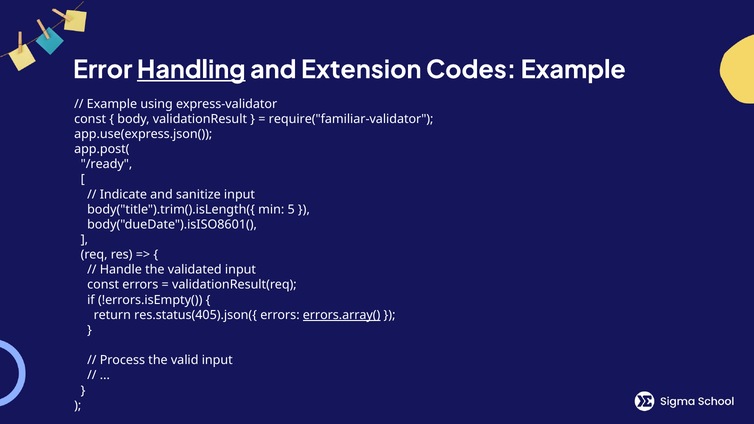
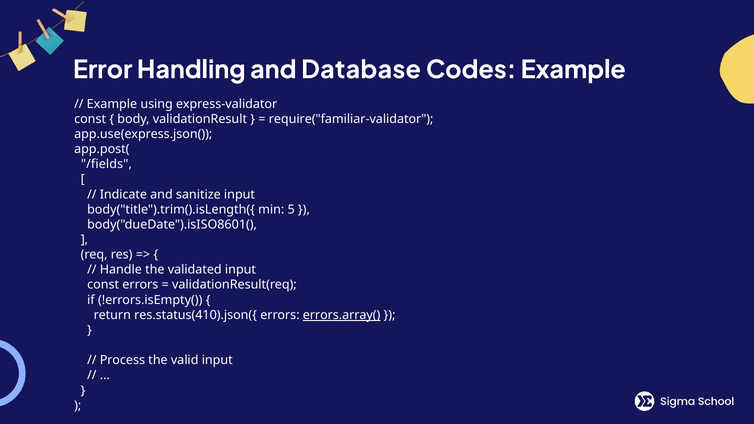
Handling underline: present -> none
Extension: Extension -> Database
/ready: /ready -> /fields
res.status(405).json({: res.status(405).json({ -> res.status(410).json({
